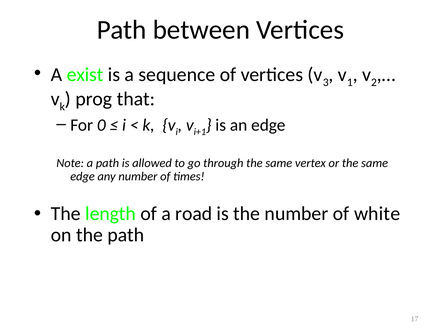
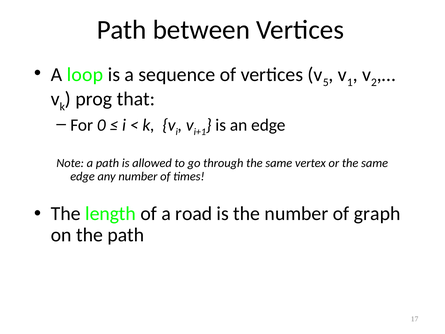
exist: exist -> loop
3: 3 -> 5
white: white -> graph
